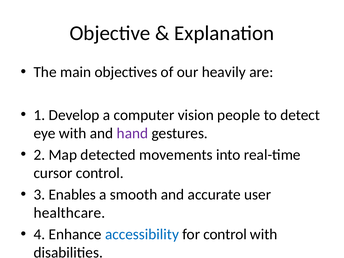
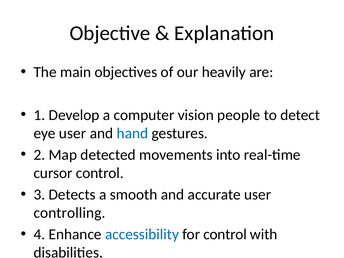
eye with: with -> user
hand colour: purple -> blue
Enables: Enables -> Detects
healthcare: healthcare -> controlling
